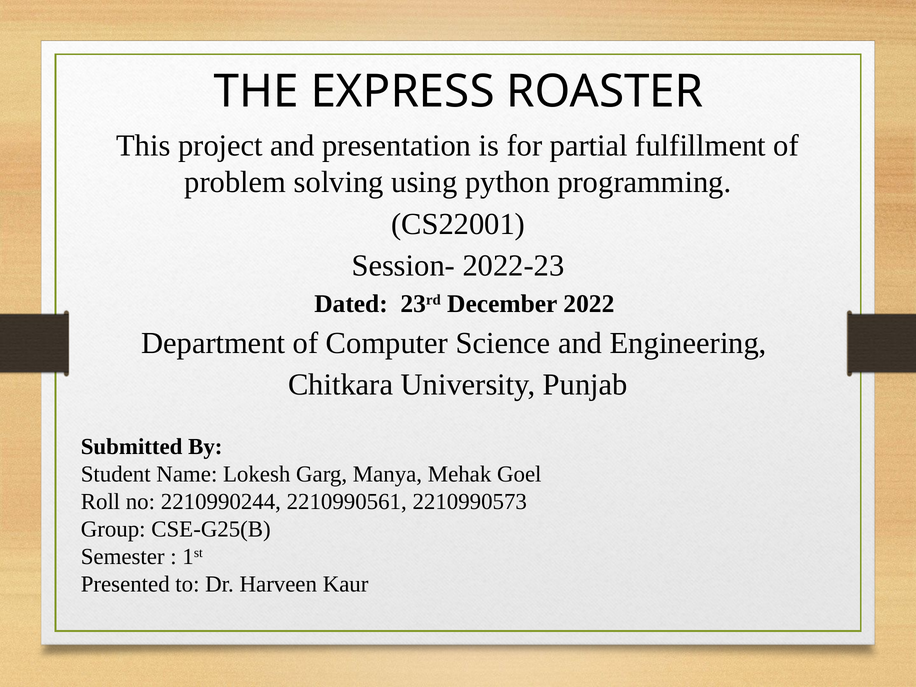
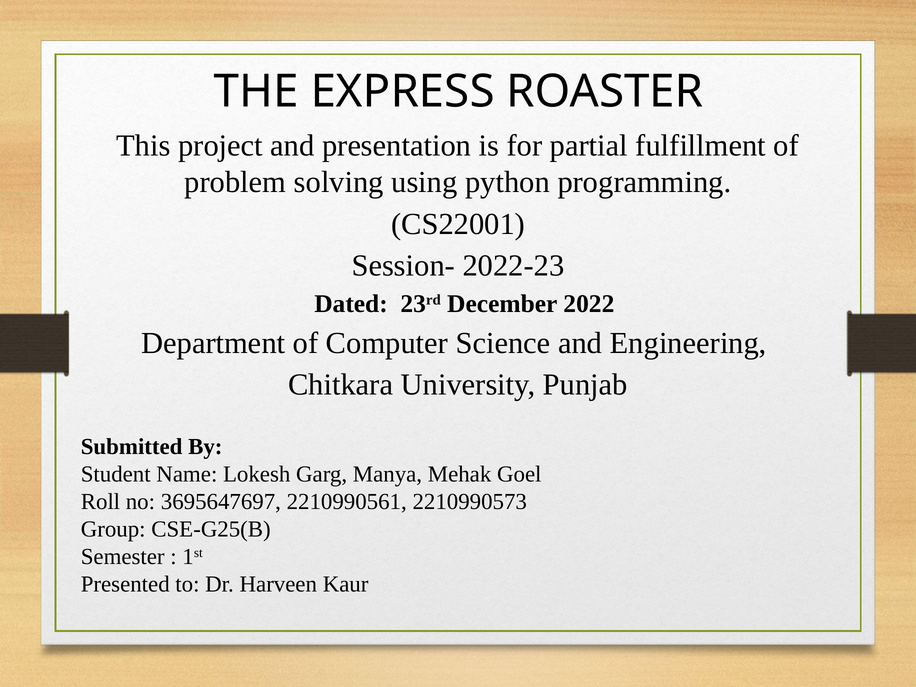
2210990244: 2210990244 -> 3695647697
